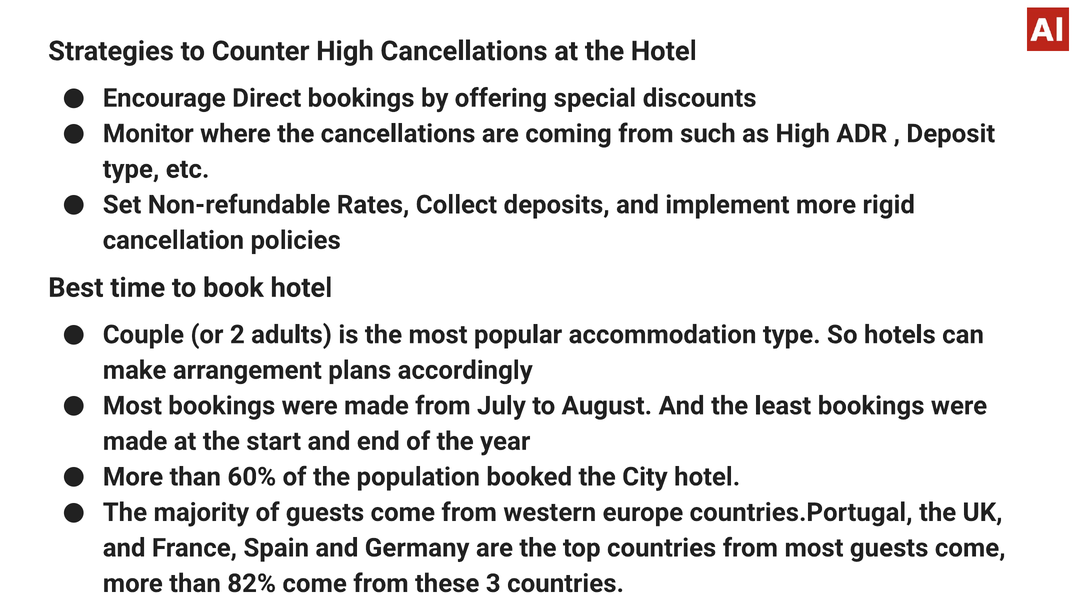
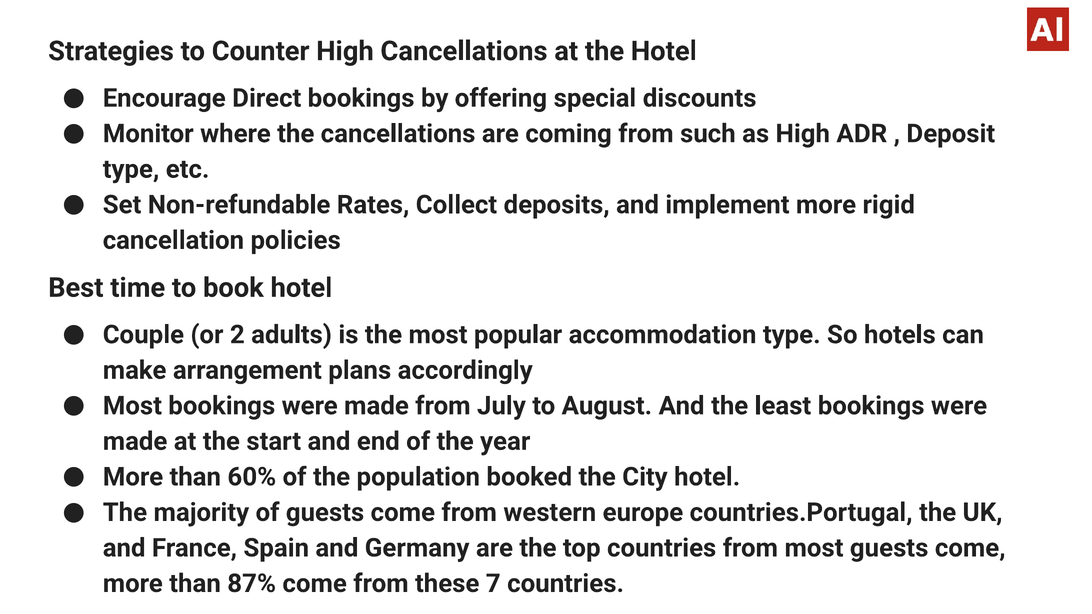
82%: 82% -> 87%
3: 3 -> 7
